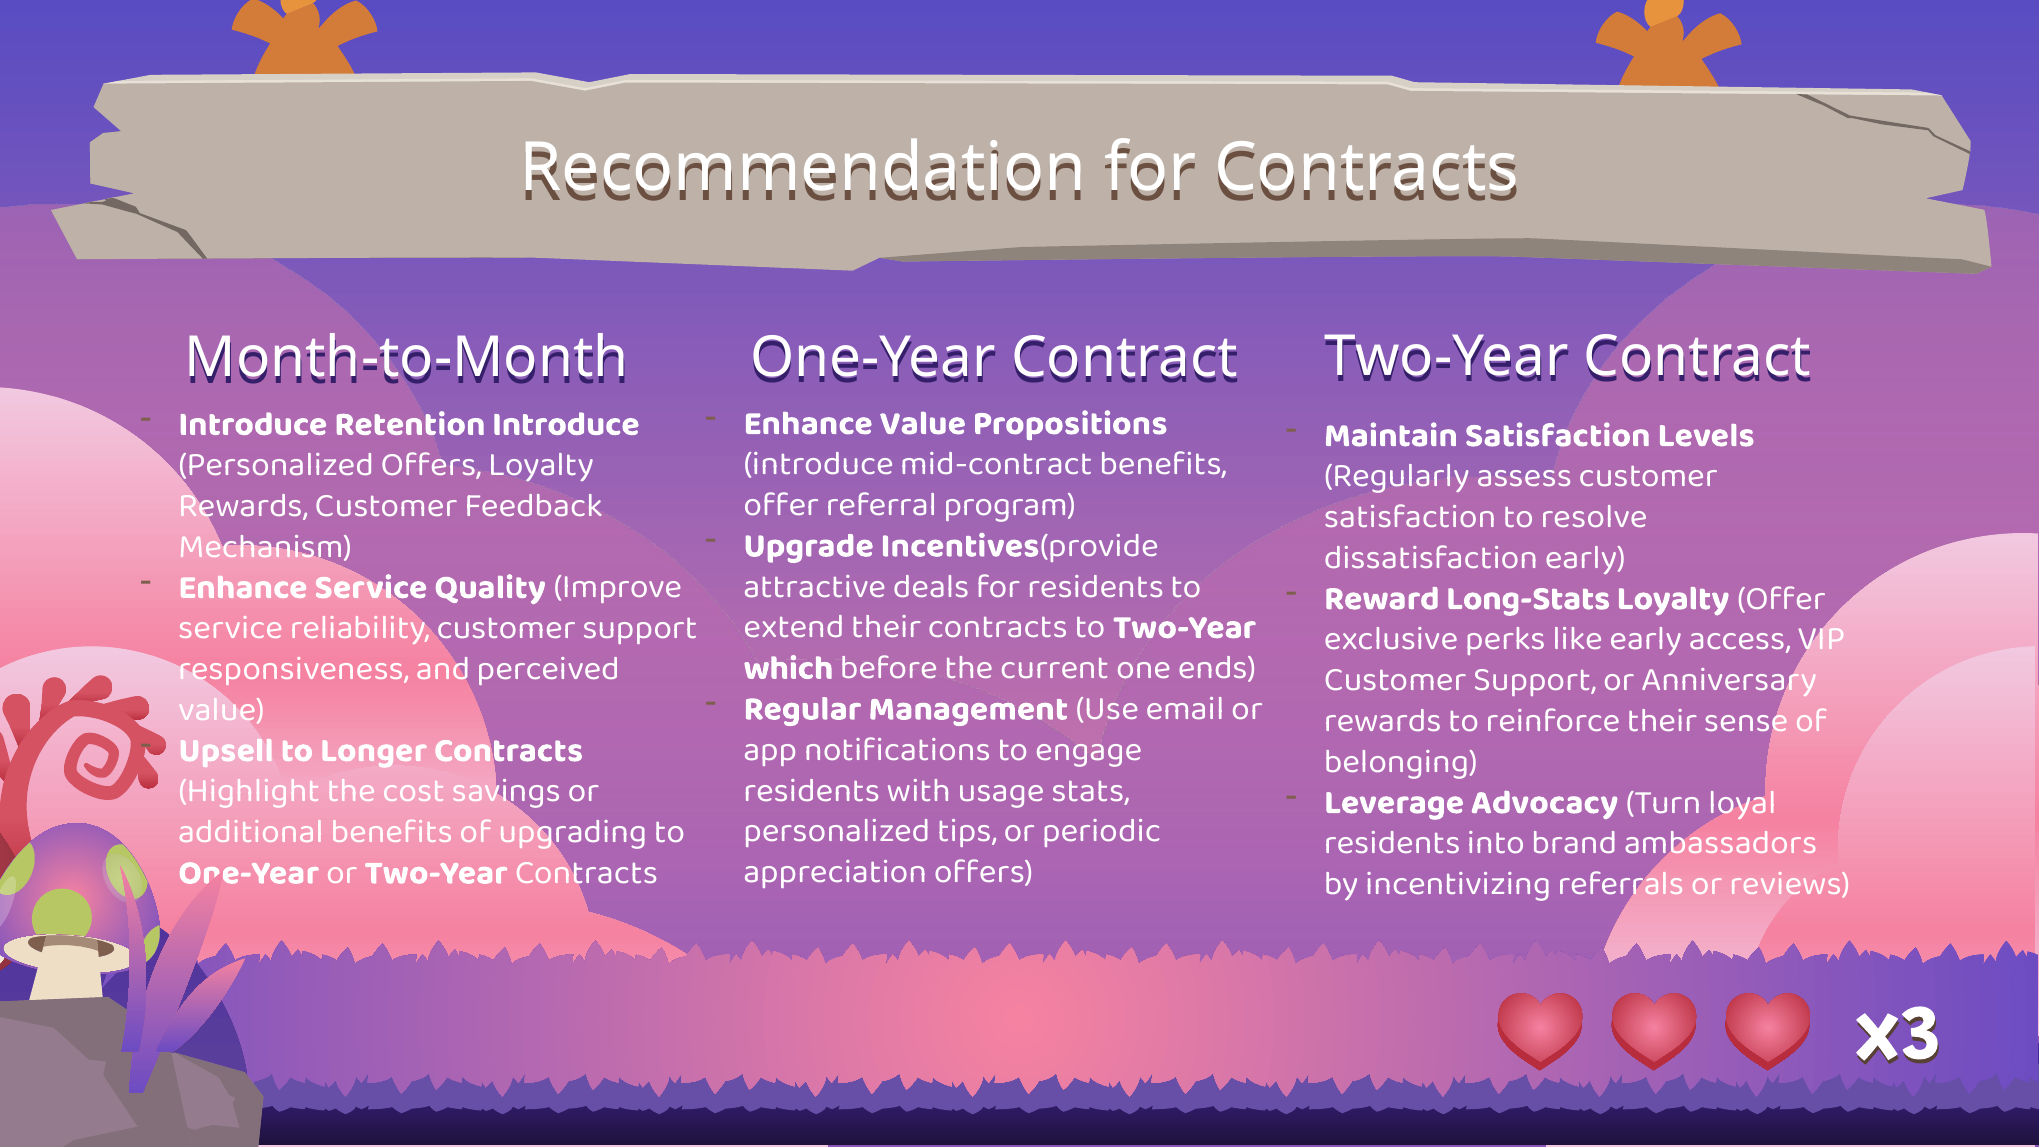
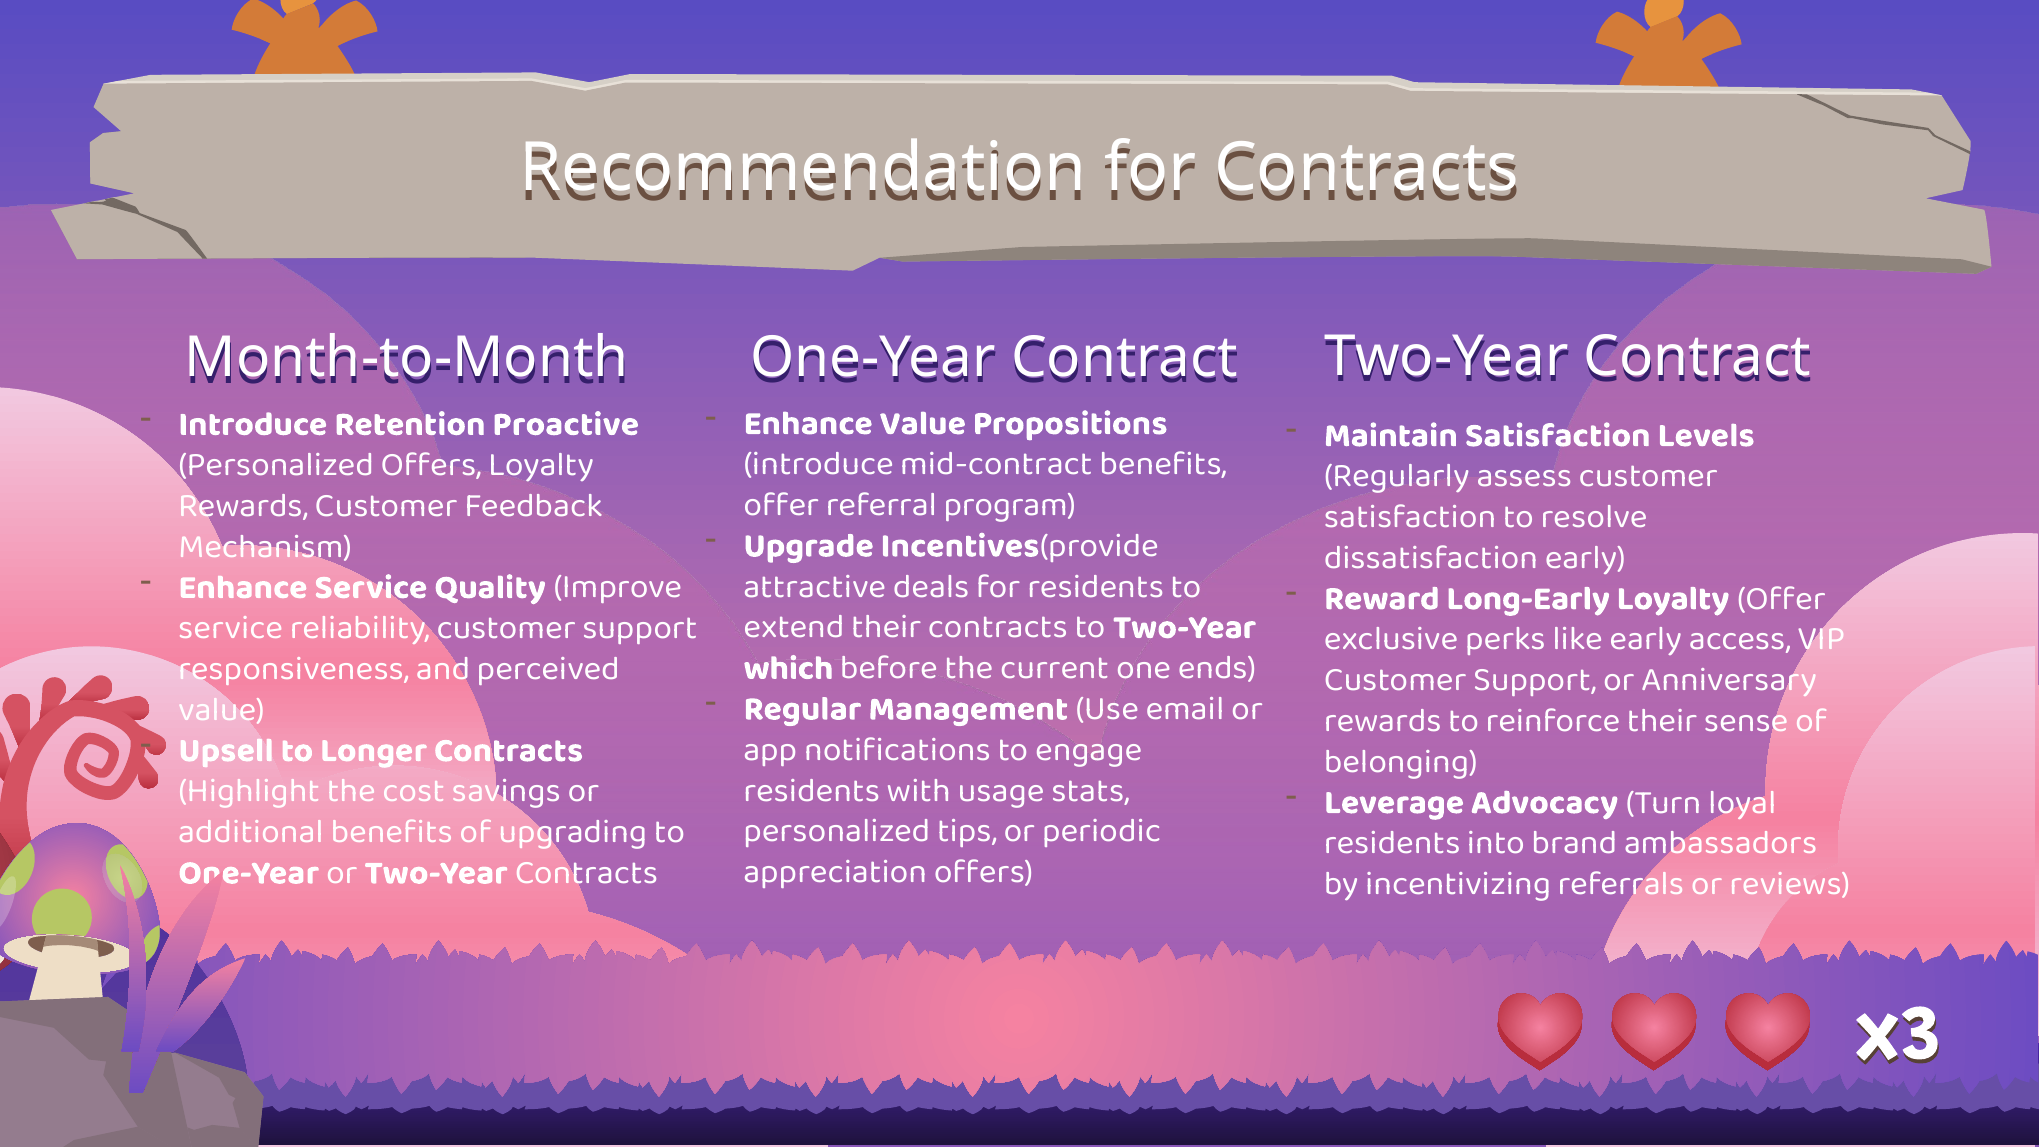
Retention Introduce: Introduce -> Proactive
Long-Stats: Long-Stats -> Long-Early
